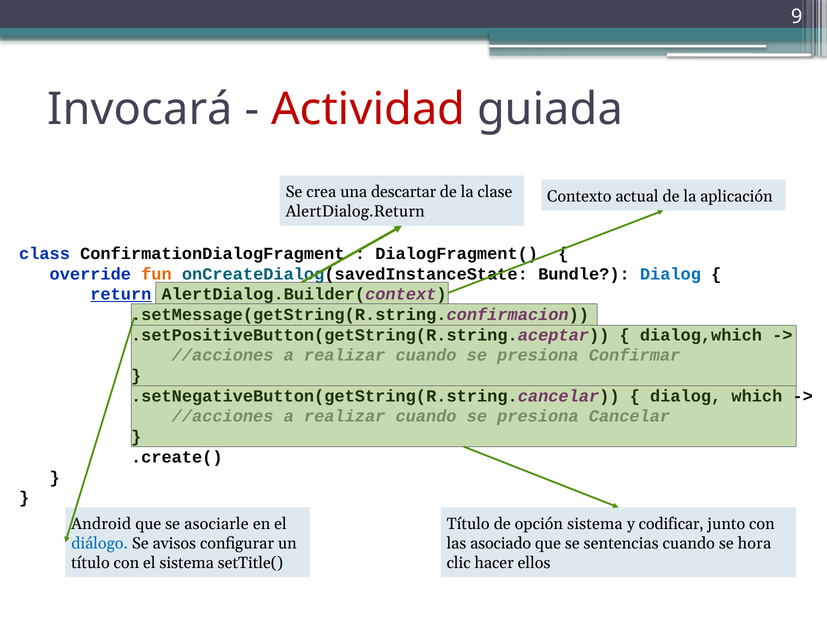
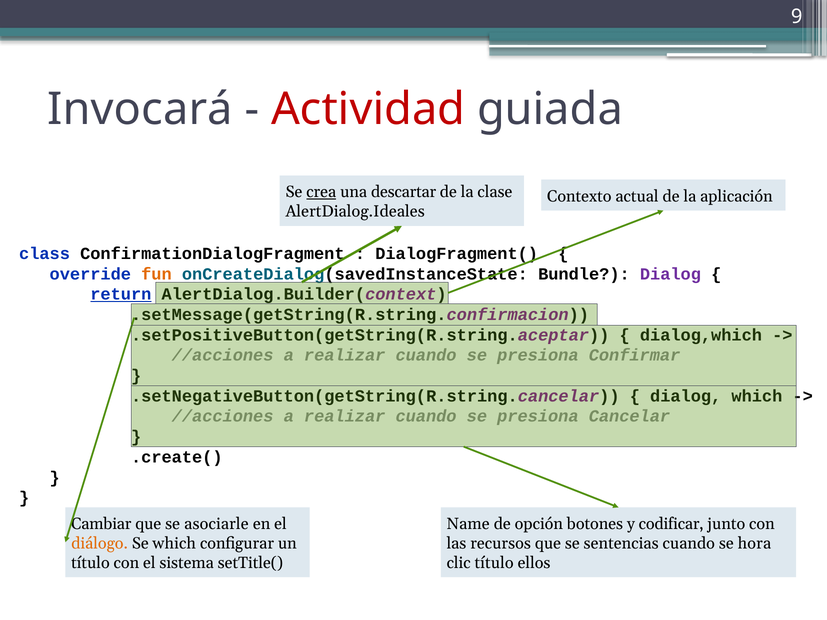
crea underline: none -> present
AlertDialog.Return: AlertDialog.Return -> AlertDialog.Ideales
Dialog at (670, 274) colour: blue -> purple
Android: Android -> Cambiar
Título at (468, 524): Título -> Name
opción sistema: sistema -> botones
diálogo colour: blue -> orange
Se avisos: avisos -> which
asociado: asociado -> recursos
clic hacer: hacer -> título
